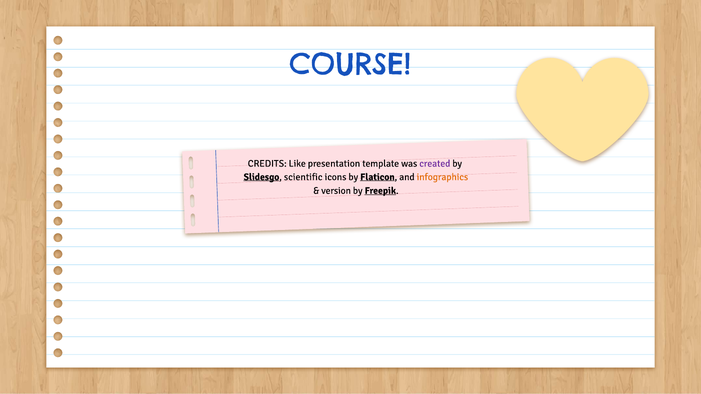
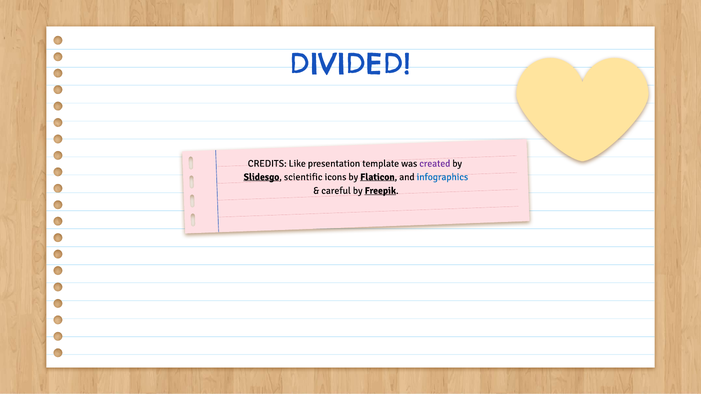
COURSE: COURSE -> DIVIDED
infographics colour: orange -> blue
version: version -> careful
